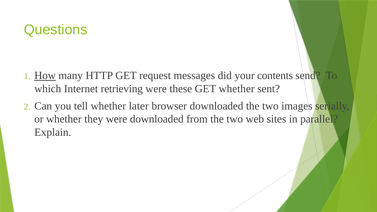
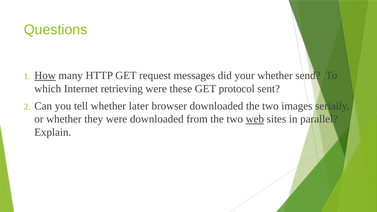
your contents: contents -> whether
GET whether: whether -> protocol
web underline: none -> present
